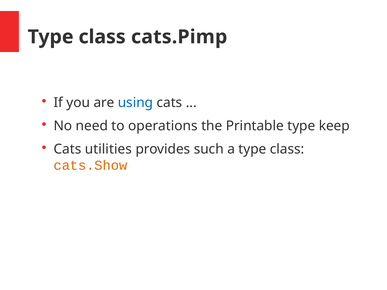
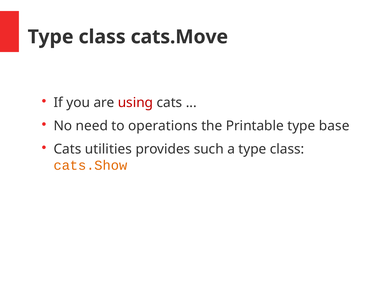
cats.Pimp: cats.Pimp -> cats.Move
using colour: blue -> red
keep: keep -> base
